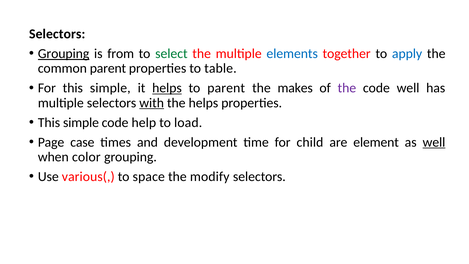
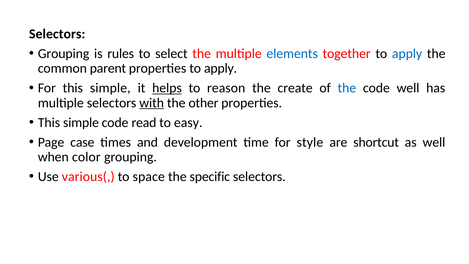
Grouping at (64, 54) underline: present -> none
from: from -> rules
select colour: green -> black
properties to table: table -> apply
to parent: parent -> reason
makes: makes -> create
the at (347, 88) colour: purple -> blue
the helps: helps -> other
help: help -> read
load: load -> easy
child: child -> style
element: element -> shortcut
well at (434, 142) underline: present -> none
modify: modify -> specific
